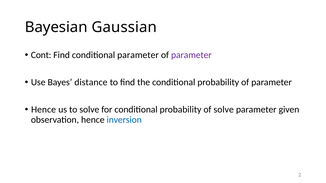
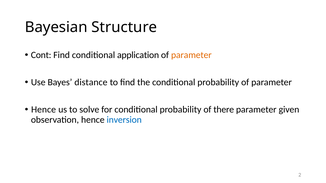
Gaussian: Gaussian -> Structure
conditional parameter: parameter -> application
parameter at (191, 55) colour: purple -> orange
of solve: solve -> there
